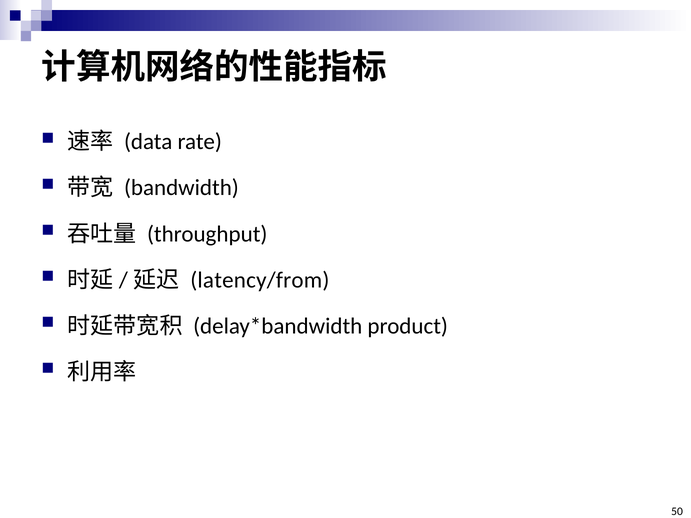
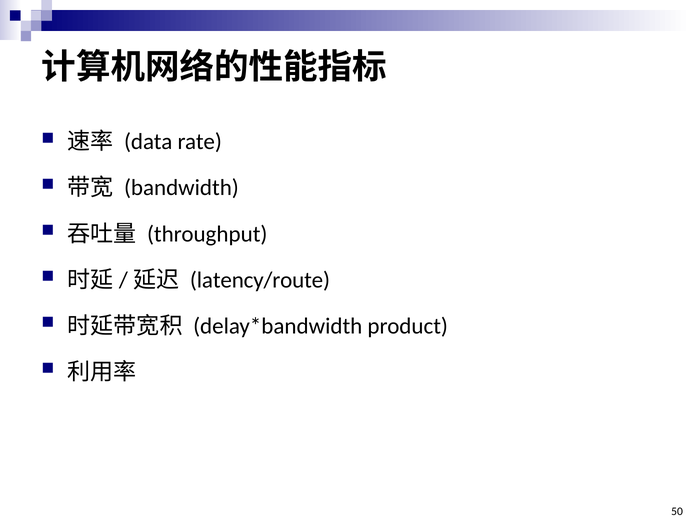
latency/from: latency/from -> latency/route
